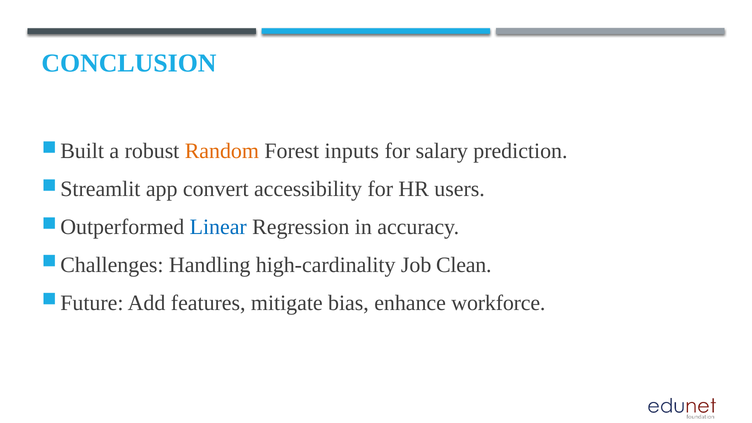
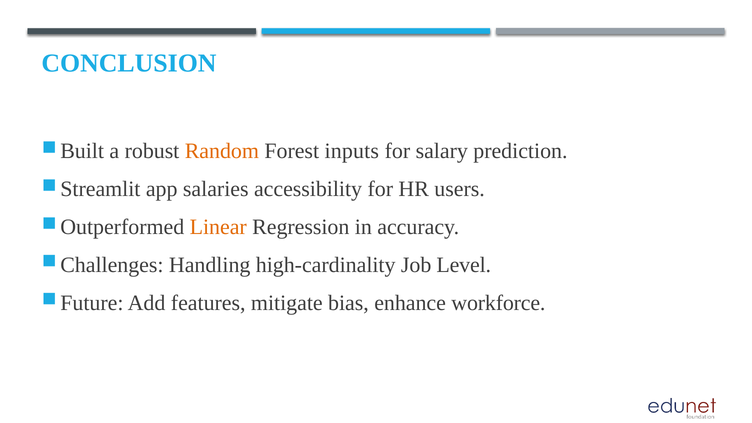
convert: convert -> salaries
Linear colour: blue -> orange
Clean: Clean -> Level
